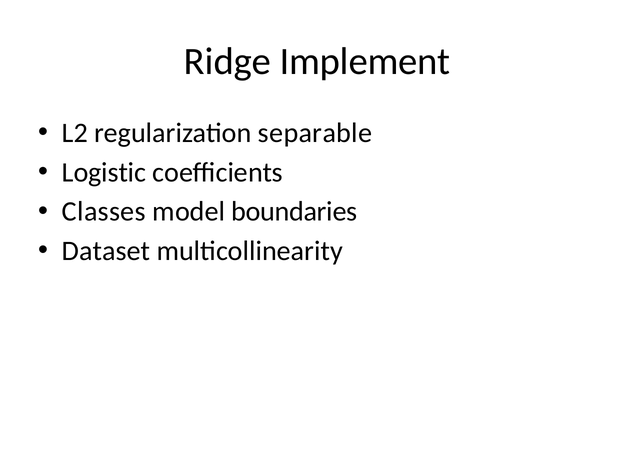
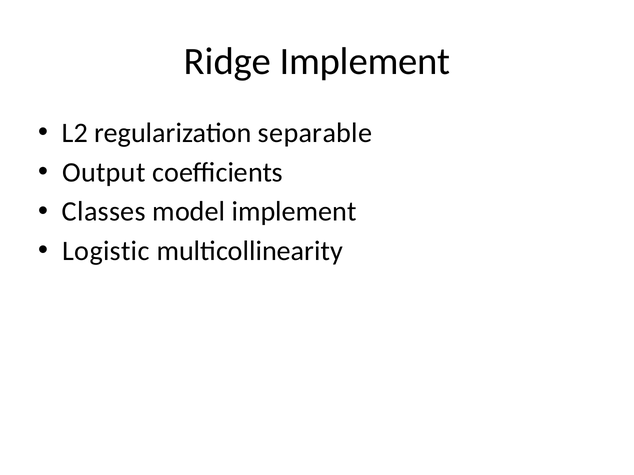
Logistic: Logistic -> Output
model boundaries: boundaries -> implement
Dataset: Dataset -> Logistic
